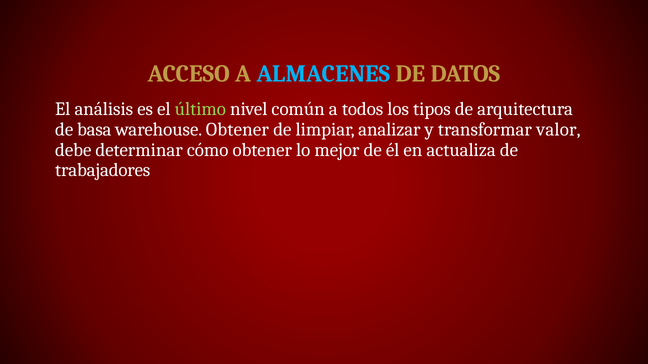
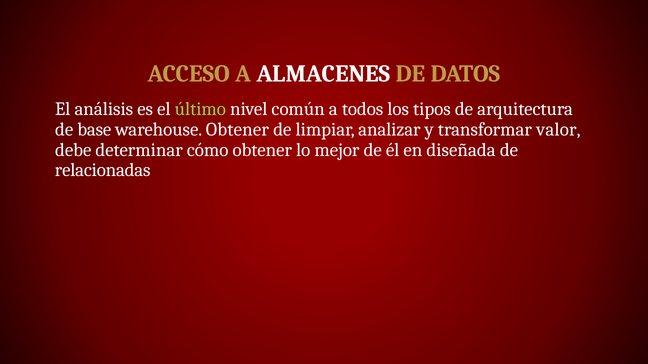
ALMACENES colour: light blue -> white
basa: basa -> base
actualiza: actualiza -> diseñada
trabajadores: trabajadores -> relacionadas
